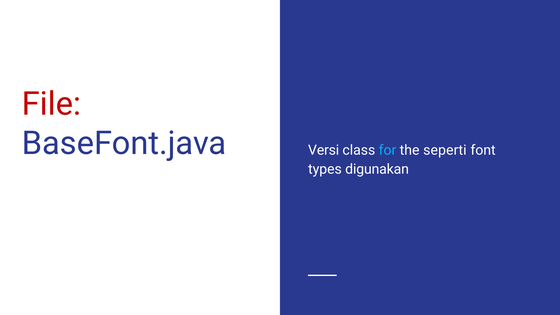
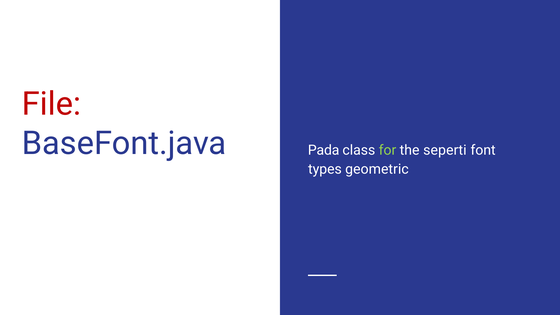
Versi: Versi -> Pada
for colour: light blue -> light green
digunakan: digunakan -> geometric
